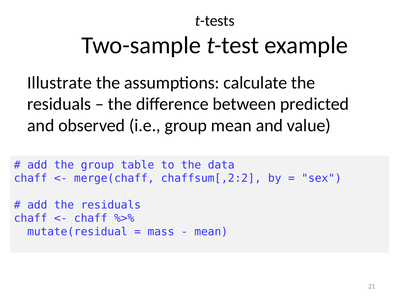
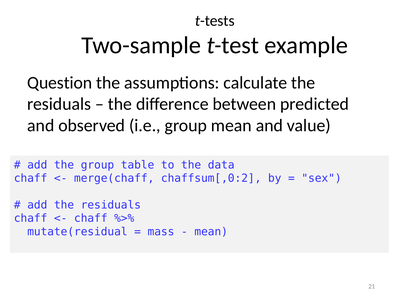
Illustrate: Illustrate -> Question
chaffsum[,2:2: chaffsum[,2:2 -> chaffsum[,0:2
